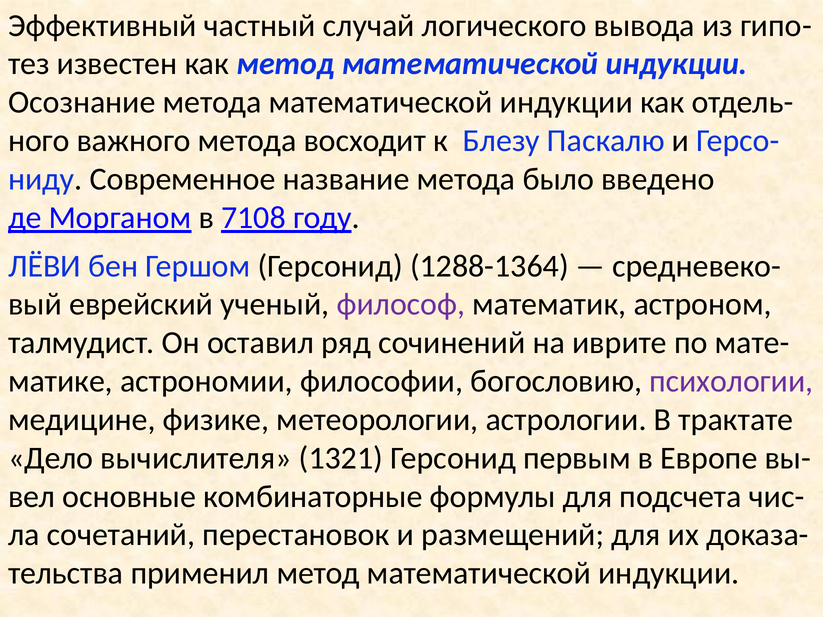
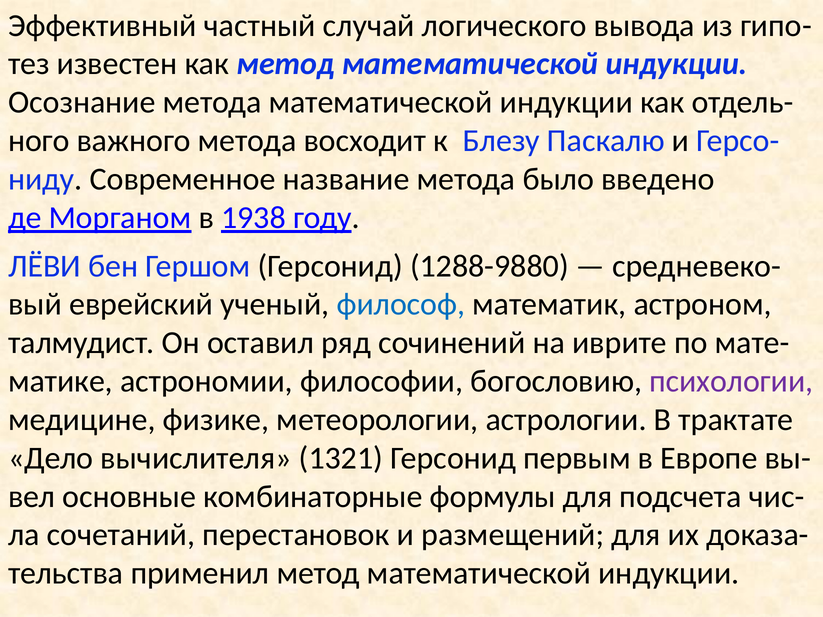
7108: 7108 -> 1938
1288-1364: 1288-1364 -> 1288-9880
философ colour: purple -> blue
